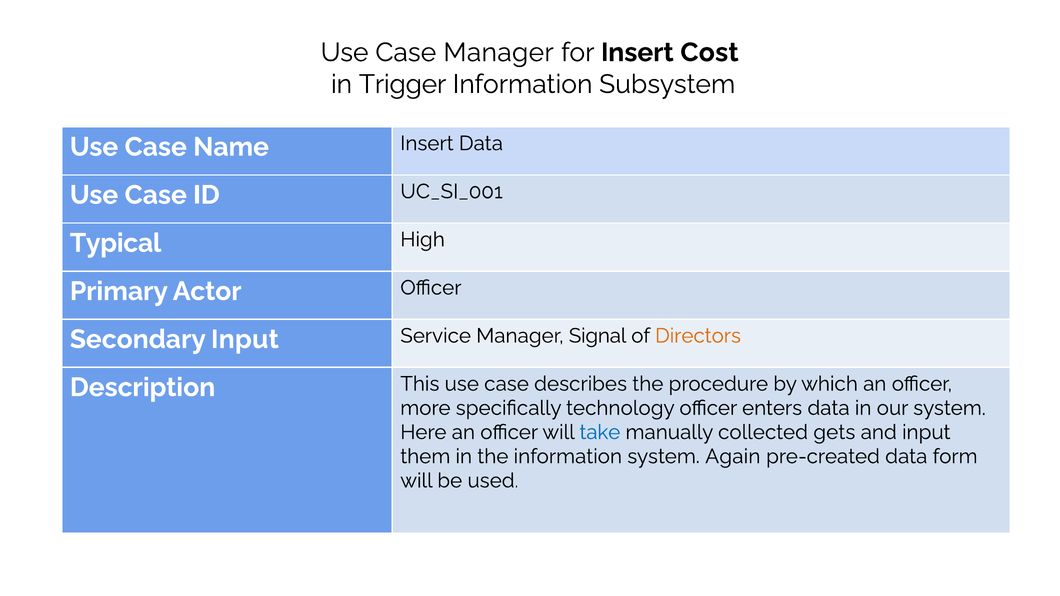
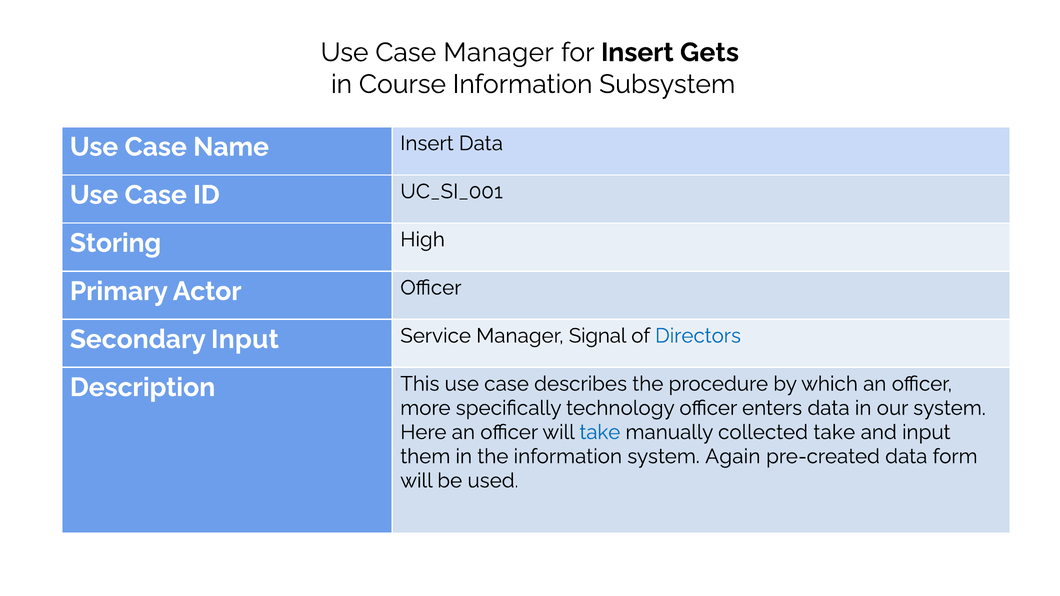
Cost: Cost -> Gets
Trigger: Trigger -> Course
Typical: Typical -> Storing
Directors colour: orange -> blue
collected gets: gets -> take
